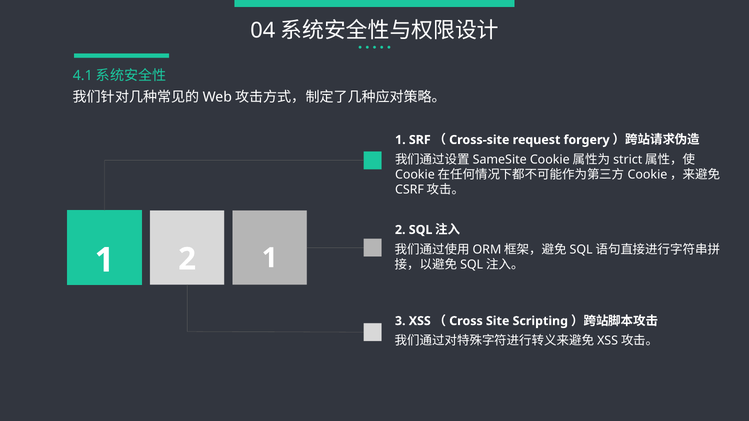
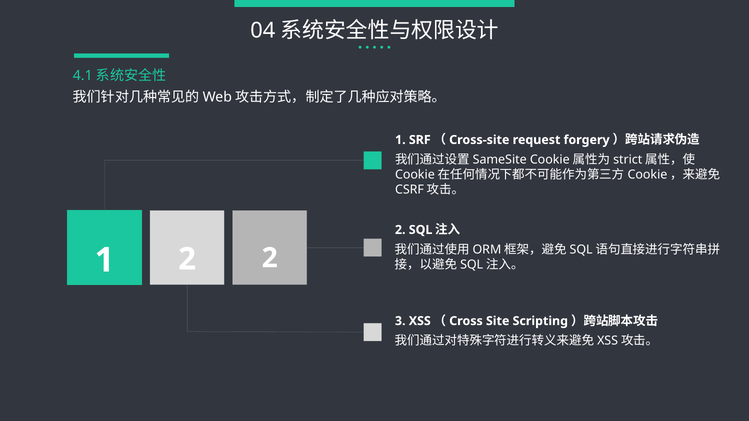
2 1: 1 -> 2
